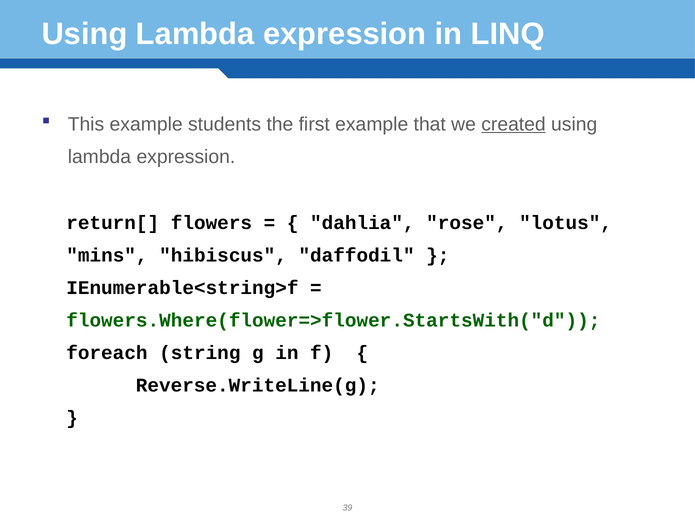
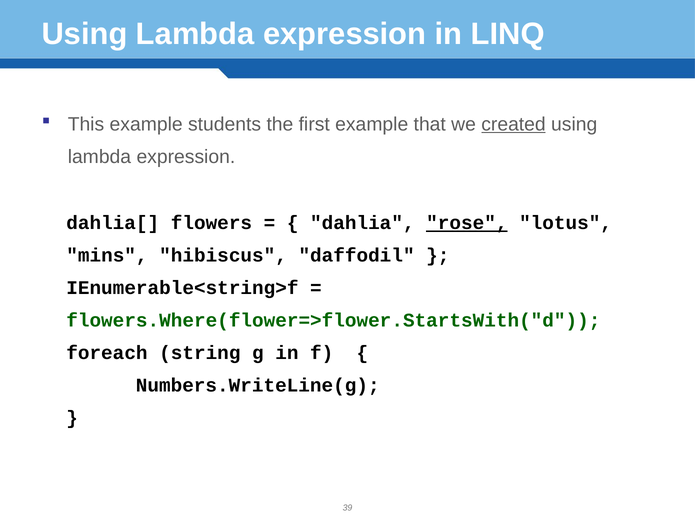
return[: return[ -> dahlia[
rose underline: none -> present
Reverse.WriteLine(g: Reverse.WriteLine(g -> Numbers.WriteLine(g
